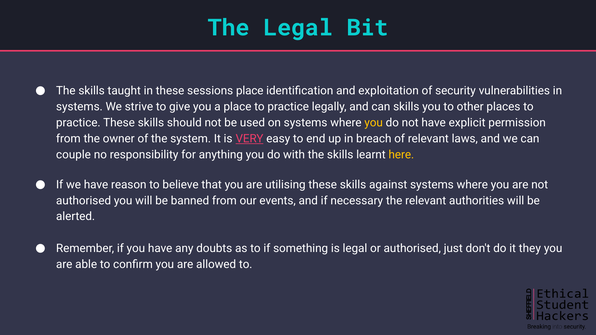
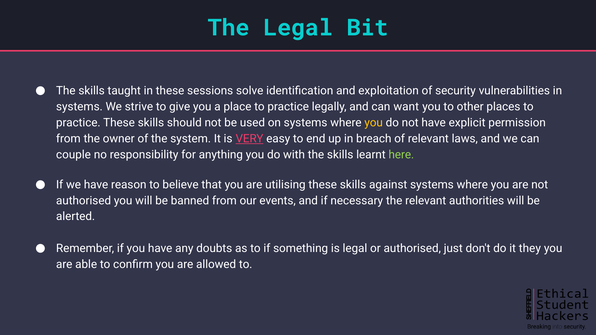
sessions place: place -> solve
can skills: skills -> want
here colour: yellow -> light green
